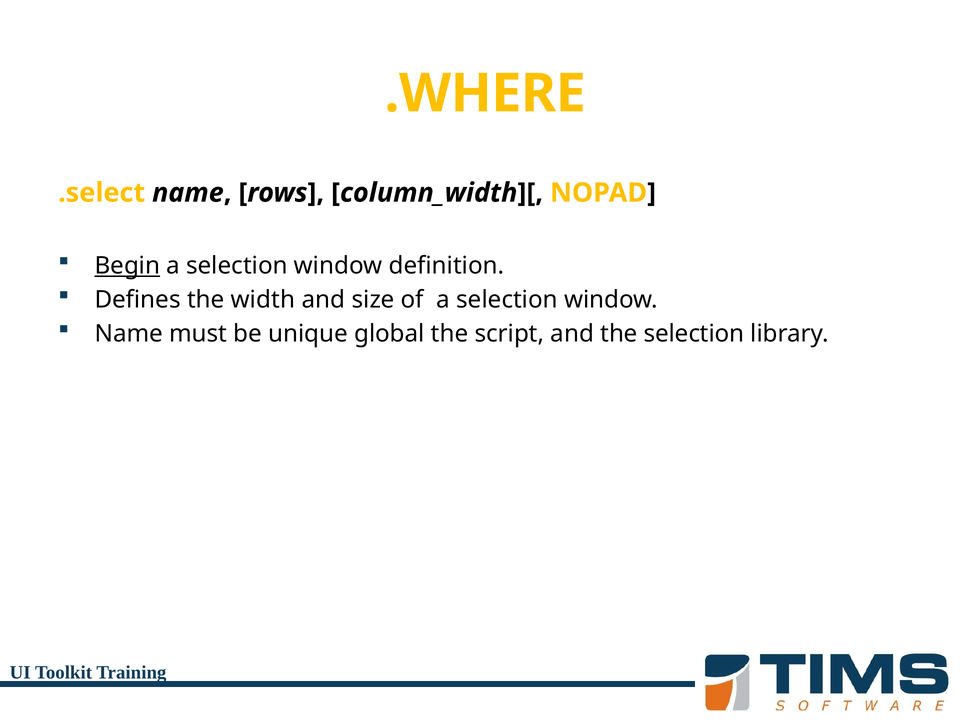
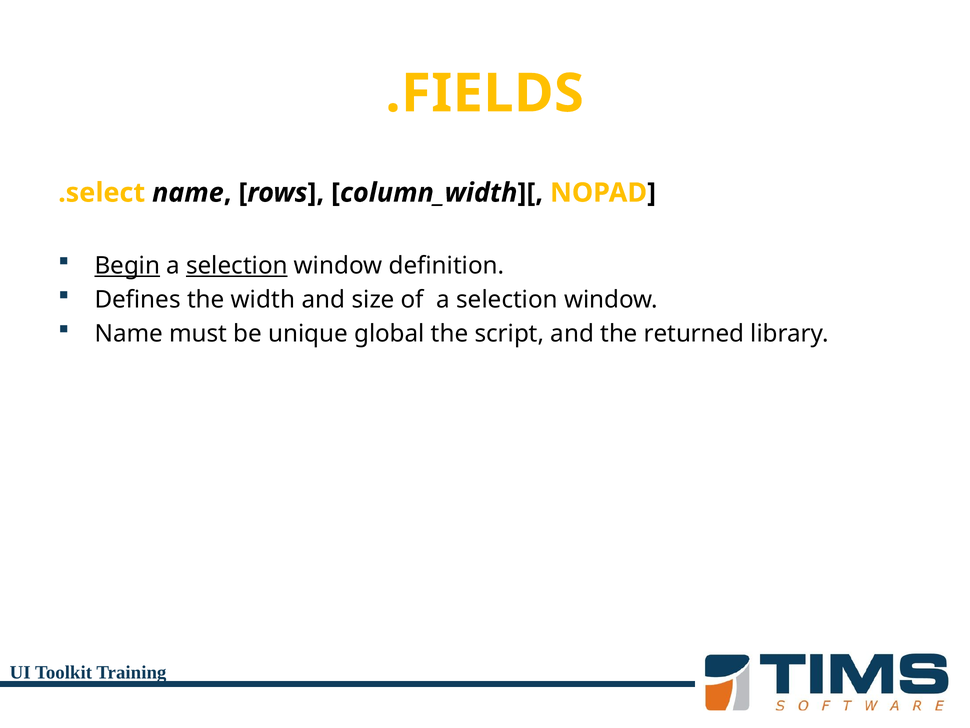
.WHERE: .WHERE -> .FIELDS
selection at (237, 266) underline: none -> present
the selection: selection -> returned
